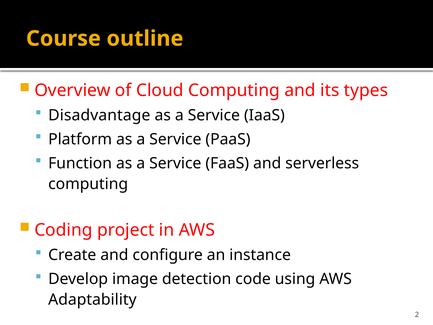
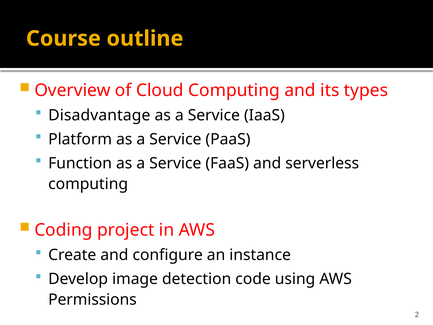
Adaptability: Adaptability -> Permissions
